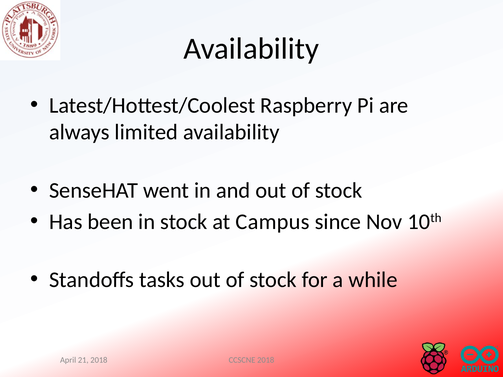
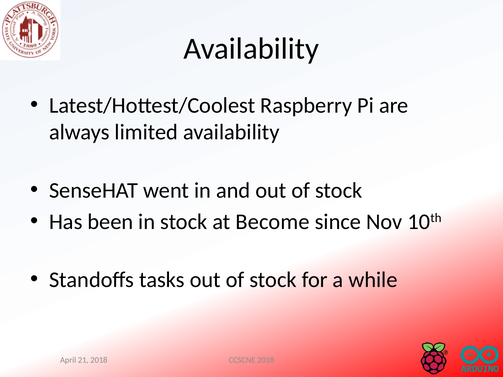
Campus: Campus -> Become
